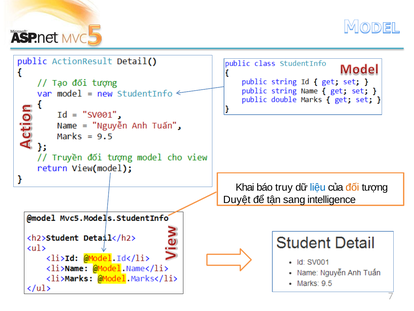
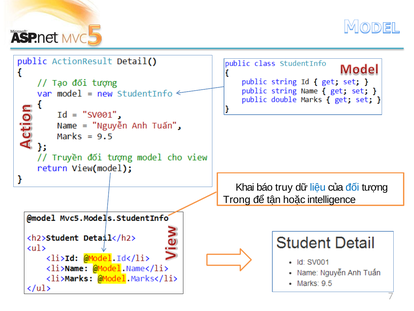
đối colour: orange -> blue
Duyệt: Duyệt -> Trong
sang: sang -> hoặc
